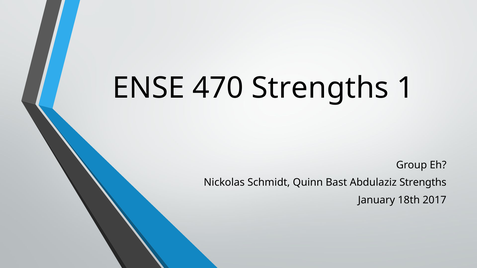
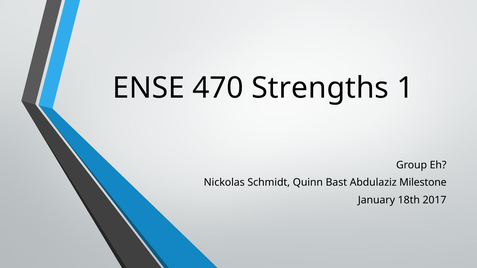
Abdulaziz Strengths: Strengths -> Milestone
